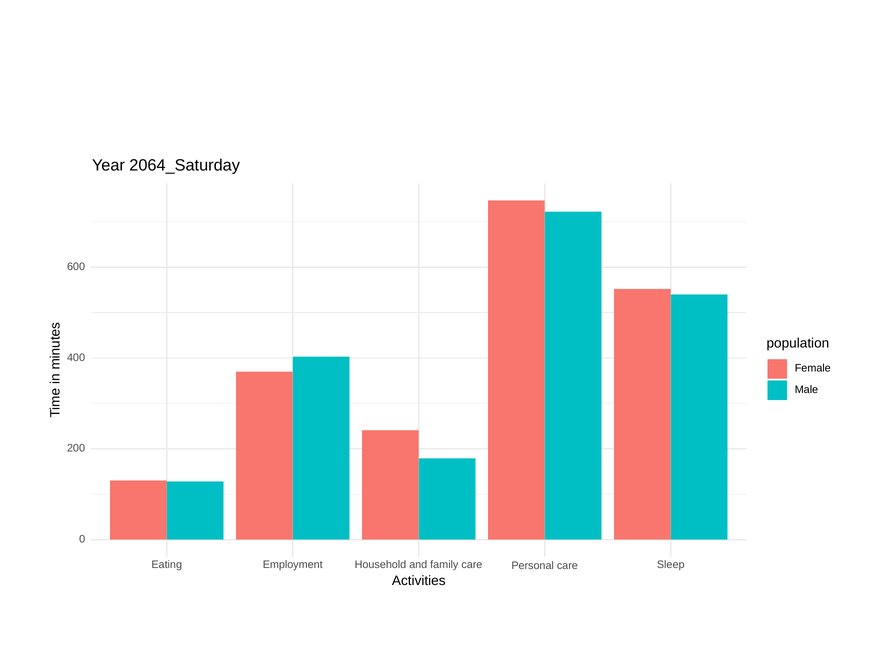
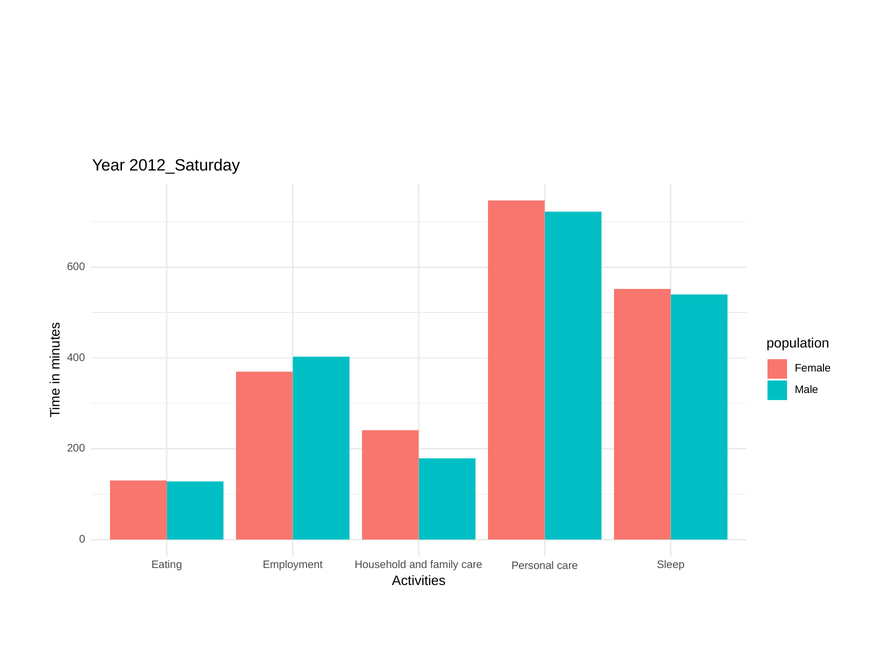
2064_Saturday: 2064_Saturday -> 2012_Saturday
